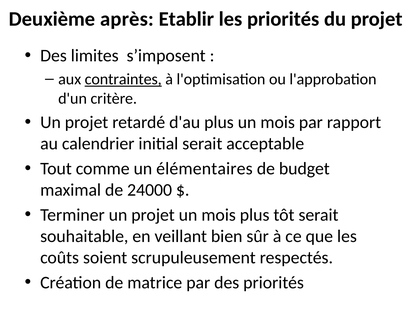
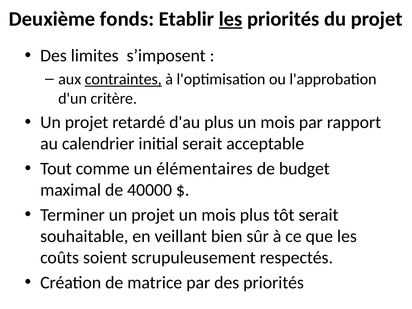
après: après -> fonds
les at (231, 19) underline: none -> present
24000: 24000 -> 40000
